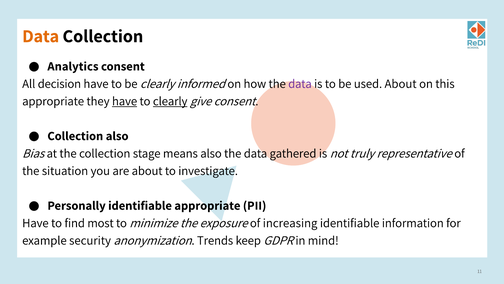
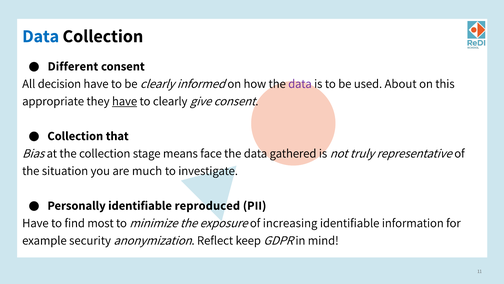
Data at (41, 36) colour: orange -> blue
Analytics: Analytics -> Different
clearly at (170, 101) underline: present -> none
Collection also: also -> that
means also: also -> face
are about: about -> much
identifiable appropriate: appropriate -> reproduced
Trends: Trends -> Reflect
